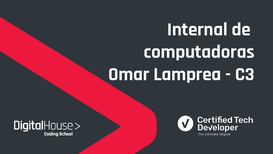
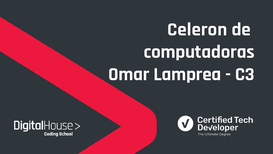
Internal: Internal -> Celeron
